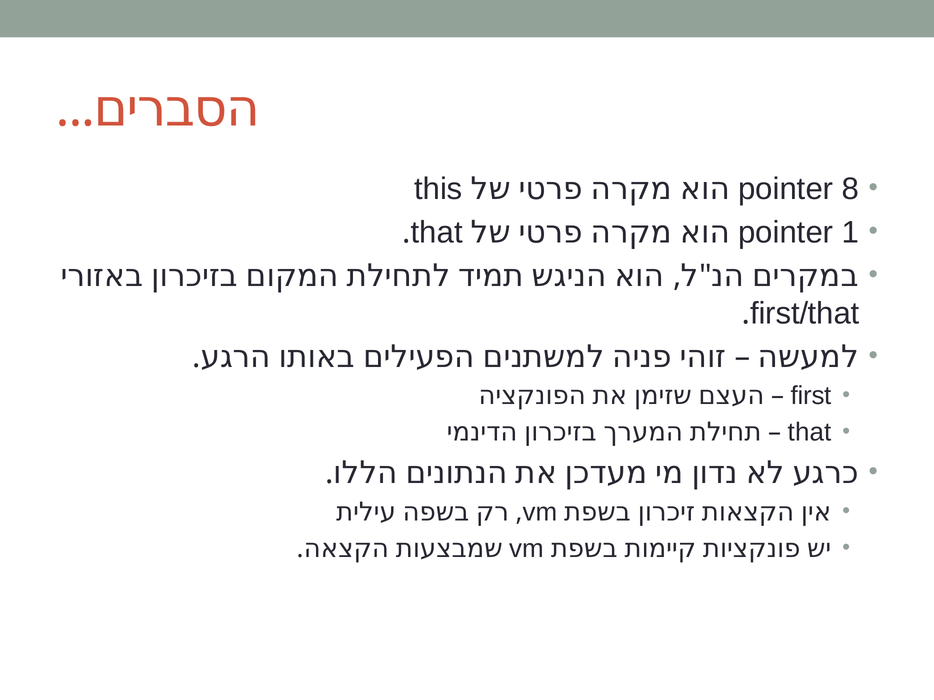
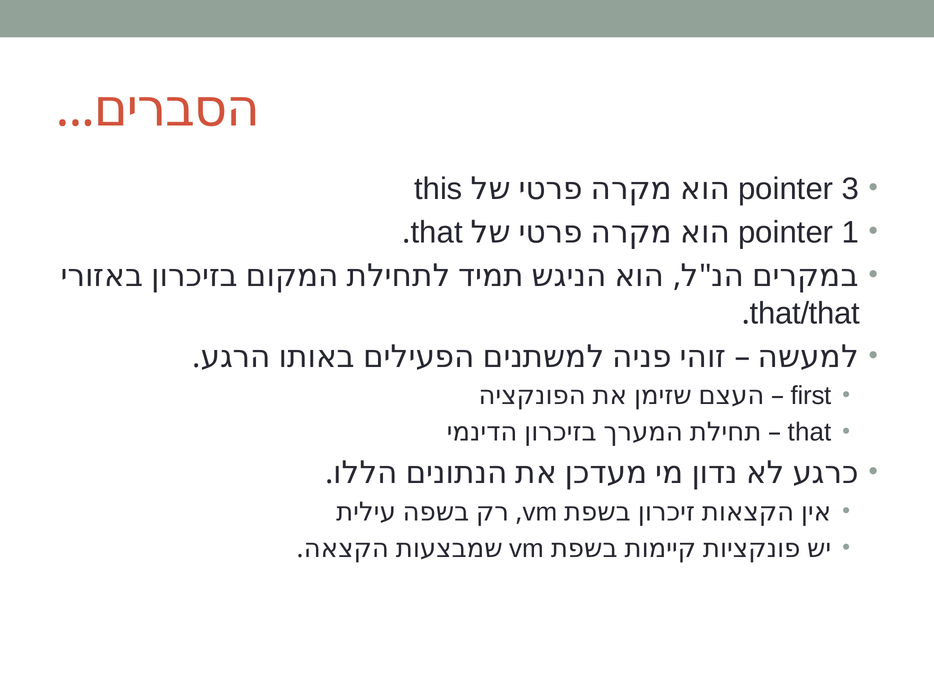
8: 8 -> 3
first/that: first/that -> that/that
